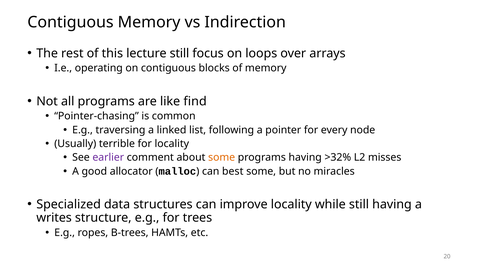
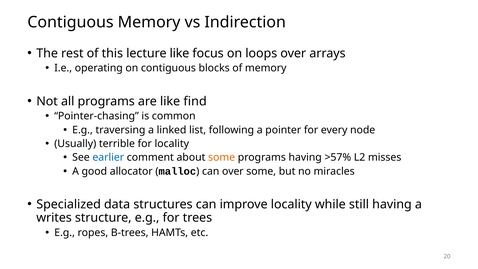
lecture still: still -> like
earlier colour: purple -> blue
>32%: >32% -> >57%
can best: best -> over
